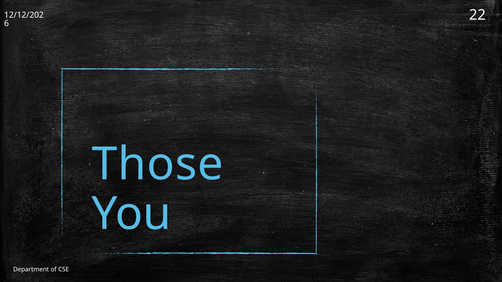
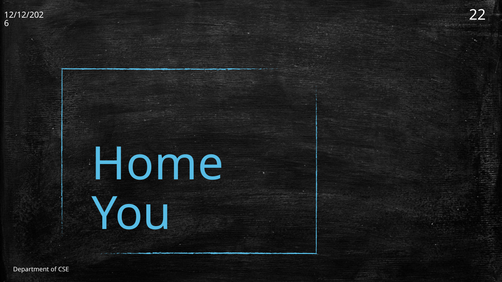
Those: Those -> Home
